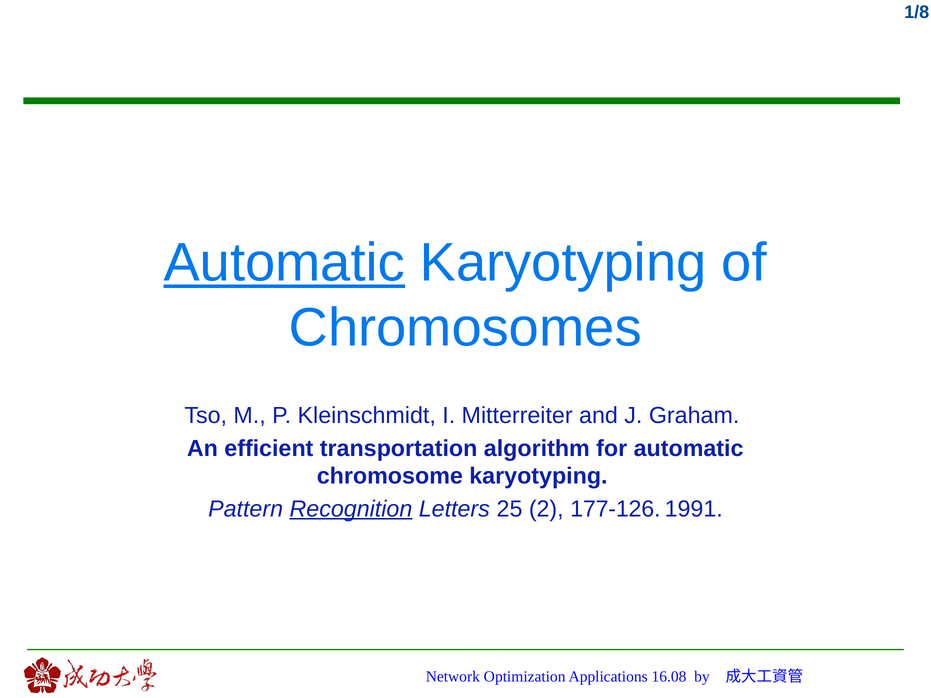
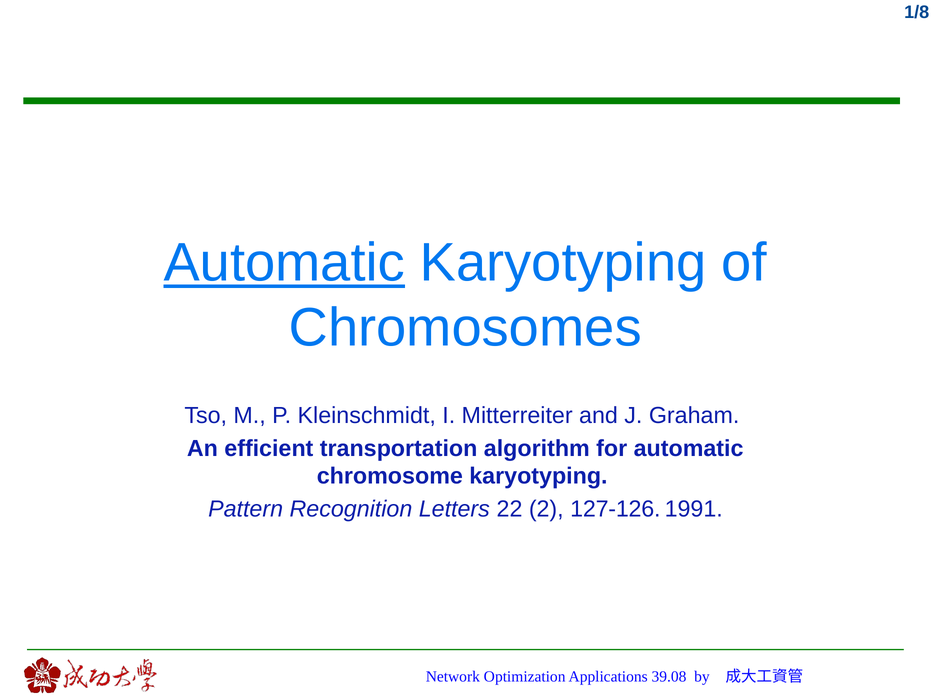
Recognition underline: present -> none
25: 25 -> 22
177-126: 177-126 -> 127-126
16.08: 16.08 -> 39.08
